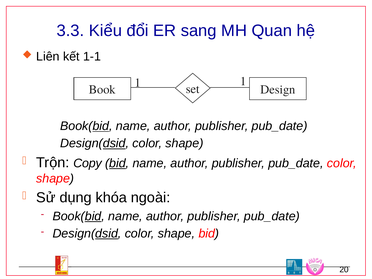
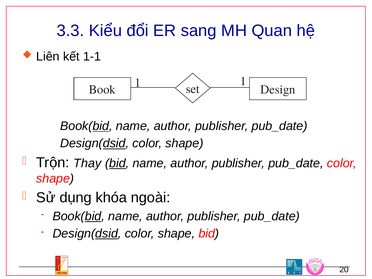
Copy: Copy -> Thay
